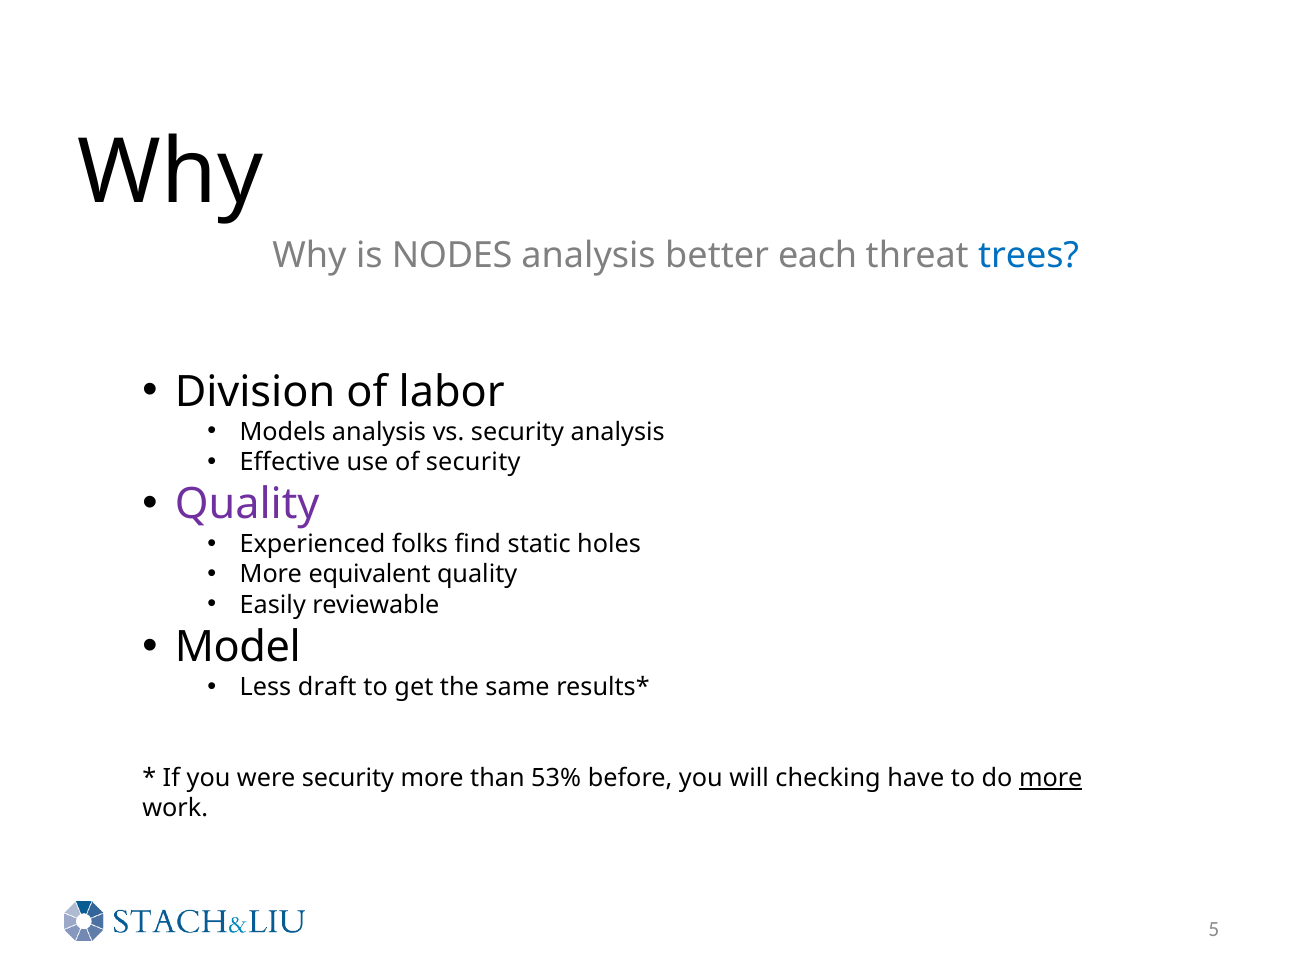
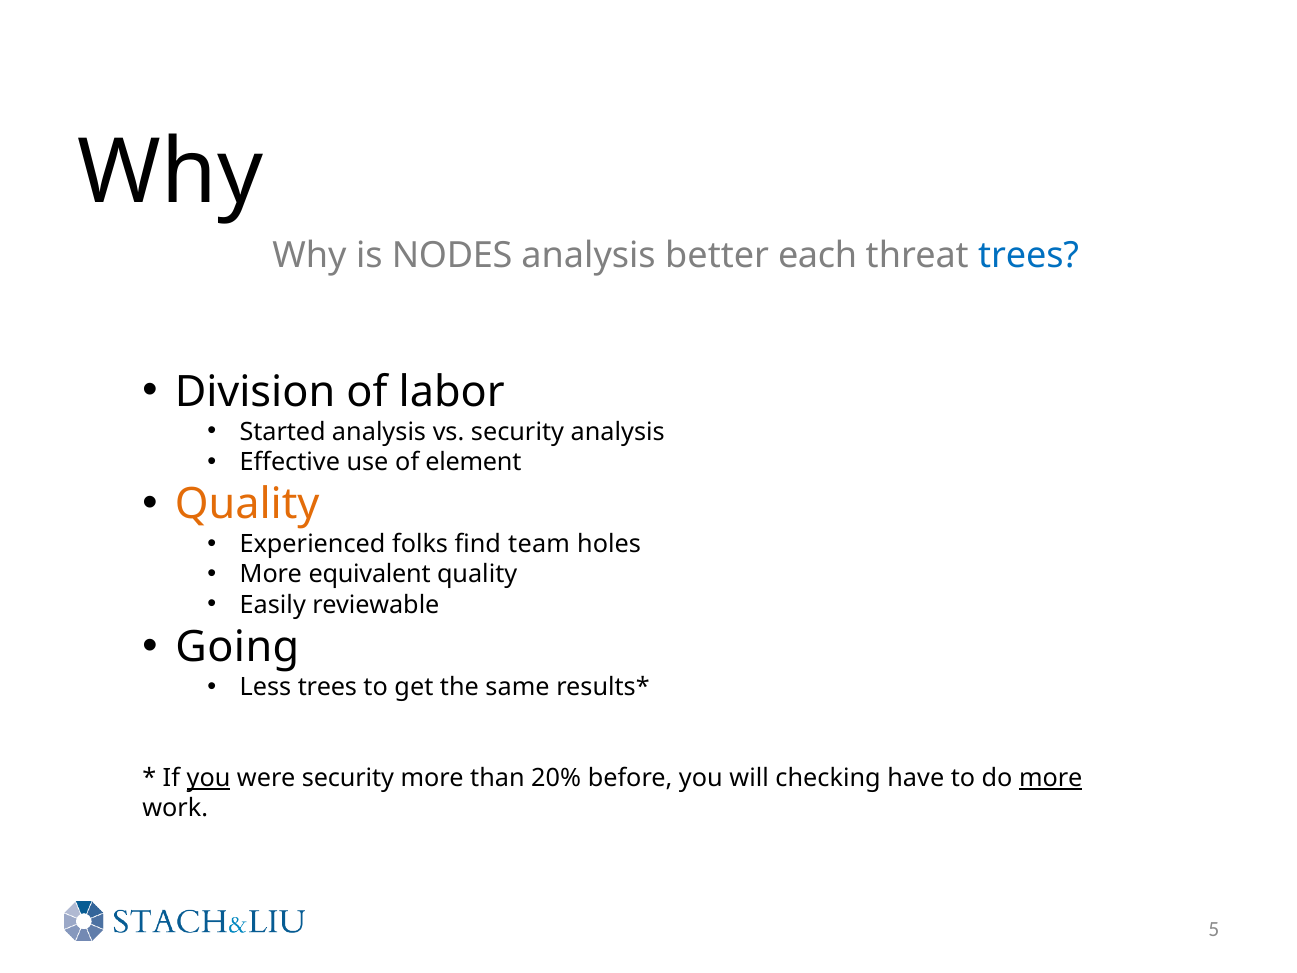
Models: Models -> Started
of security: security -> element
Quality at (247, 504) colour: purple -> orange
static: static -> team
Model: Model -> Going
Less draft: draft -> trees
you at (209, 778) underline: none -> present
53%: 53% -> 20%
